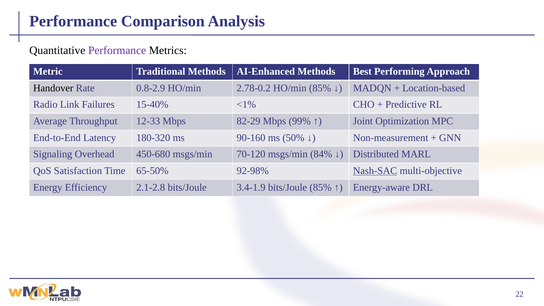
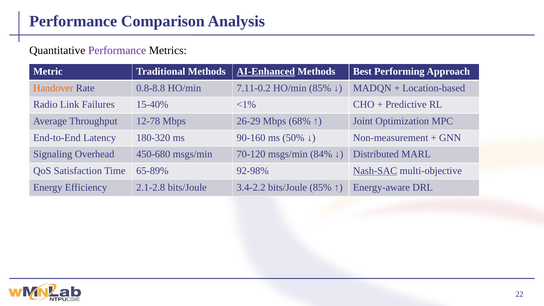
AI-Enhanced underline: none -> present
Handover colour: black -> orange
0.8-2.9: 0.8-2.9 -> 0.8-8.8
2.78-0.2: 2.78-0.2 -> 7.11-0.2
12-33: 12-33 -> 12-78
82-29: 82-29 -> 26-29
99%: 99% -> 68%
65-50%: 65-50% -> 65-89%
3.4-1.9: 3.4-1.9 -> 3.4-2.2
